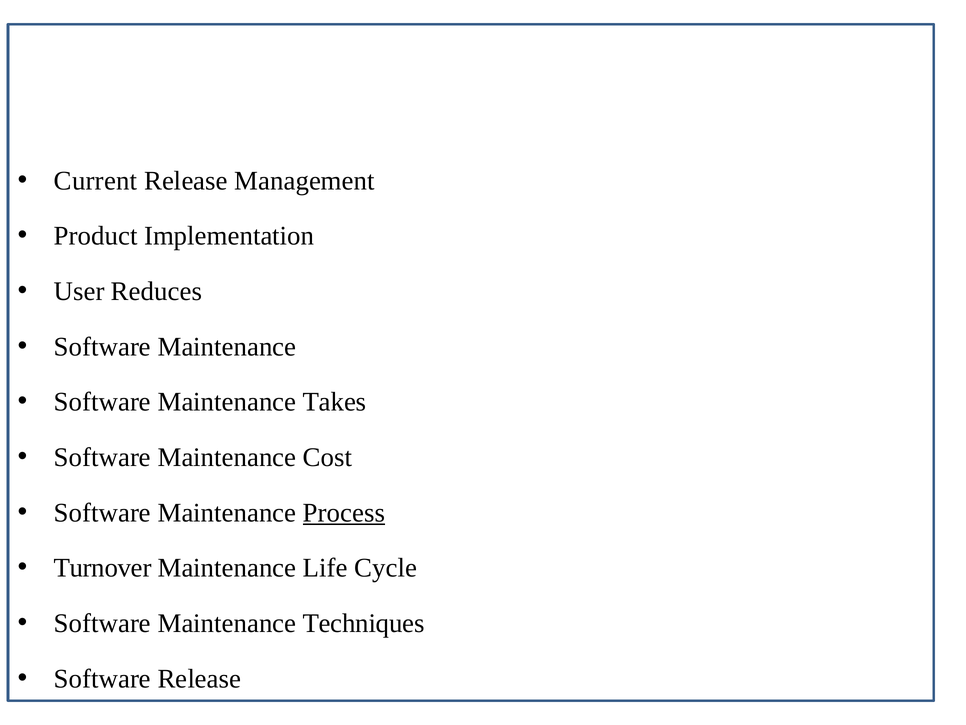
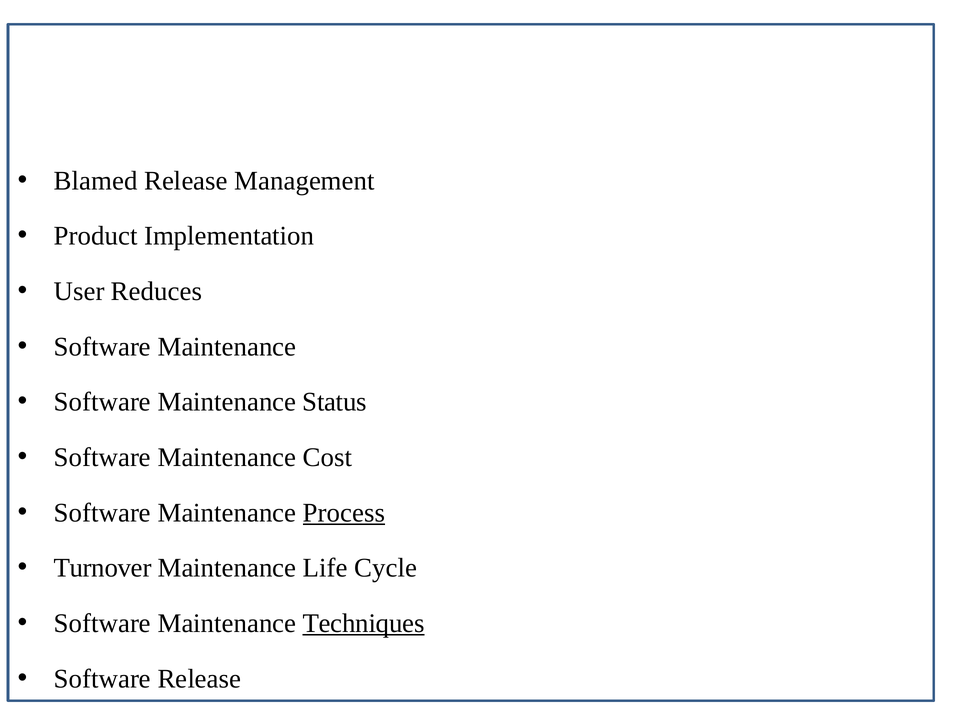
Current: Current -> Blamed
Takes: Takes -> Status
Techniques underline: none -> present
